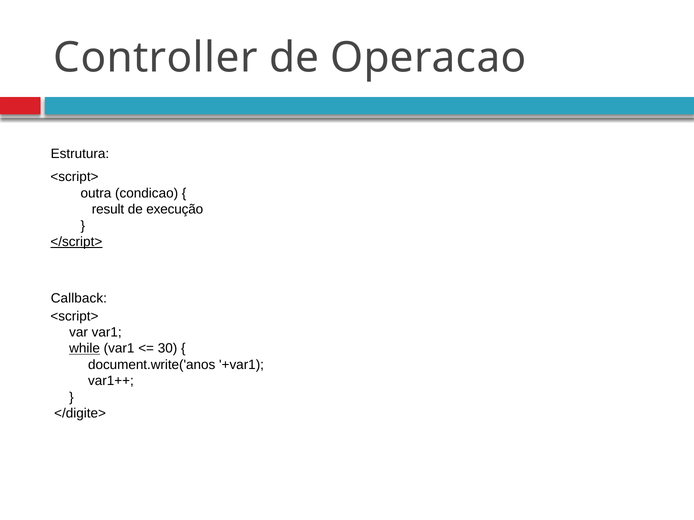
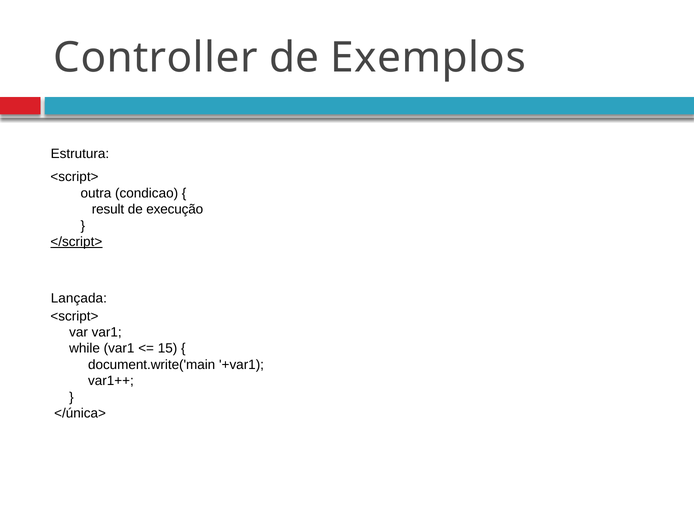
Operacao: Operacao -> Exemplos
Callback: Callback -> Lançada
while underline: present -> none
30: 30 -> 15
document.write('anos: document.write('anos -> document.write('main
</digite>: </digite> -> </única>
